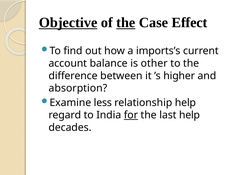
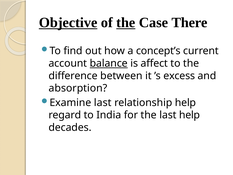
Effect: Effect -> There
imports’s: imports’s -> concept’s
balance underline: none -> present
other: other -> affect
higher: higher -> excess
Examine less: less -> last
for underline: present -> none
